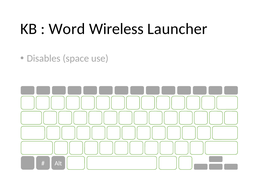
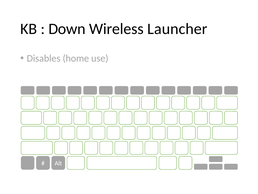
Word: Word -> Down
space: space -> home
